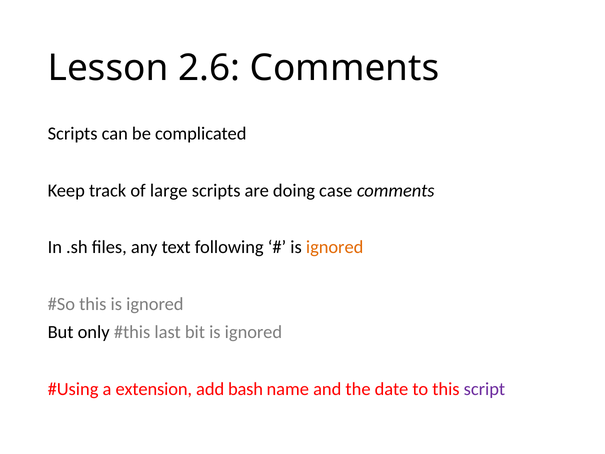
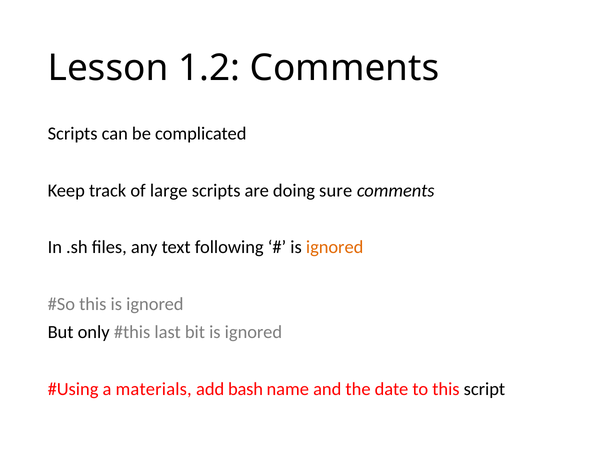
2.6: 2.6 -> 1.2
case: case -> sure
extension: extension -> materials
script colour: purple -> black
